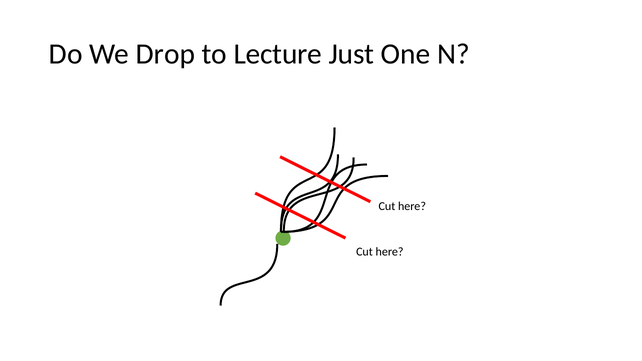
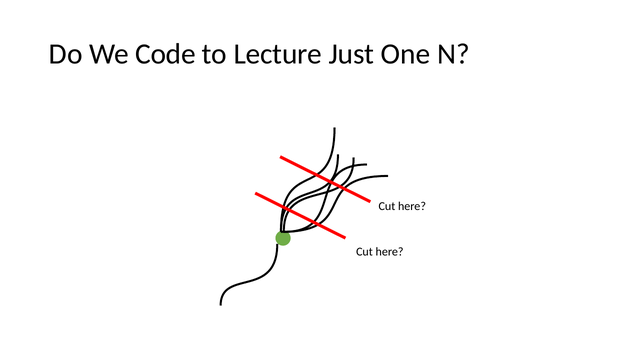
Drop: Drop -> Code
